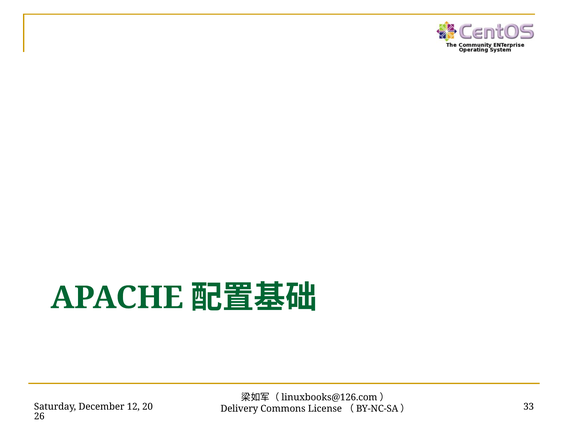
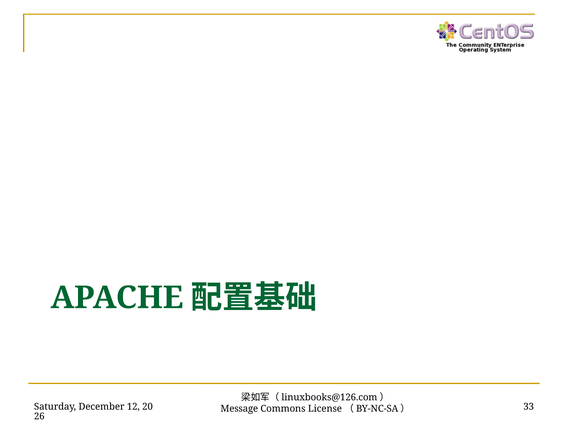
Delivery: Delivery -> Message
